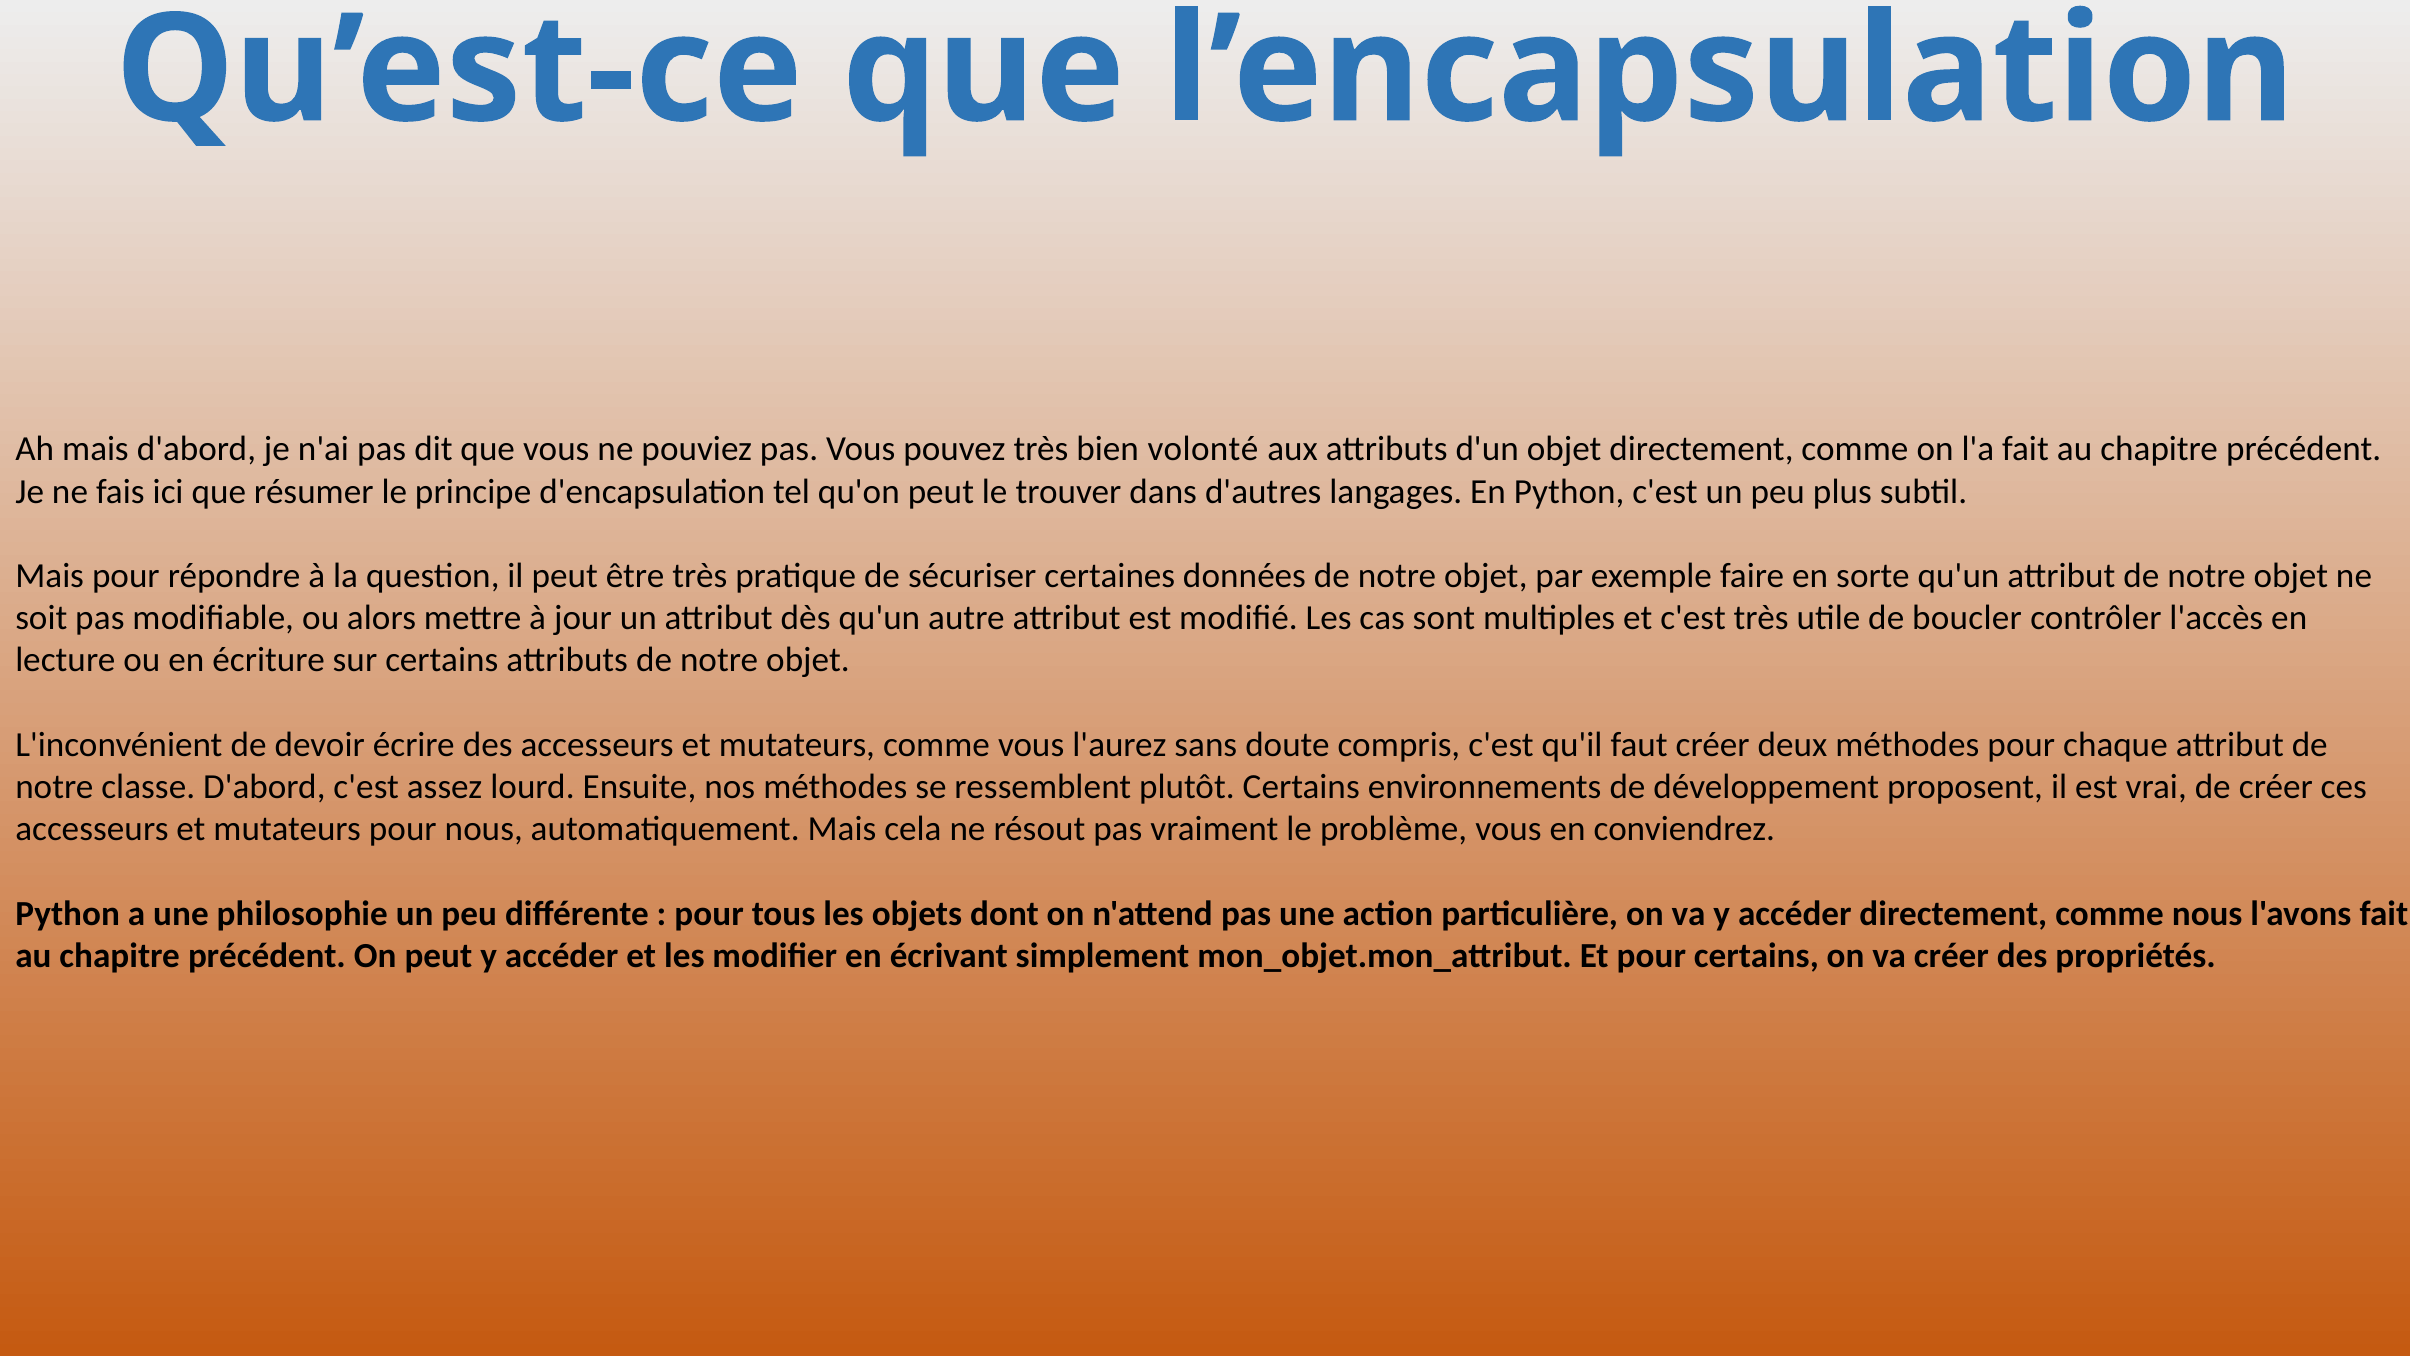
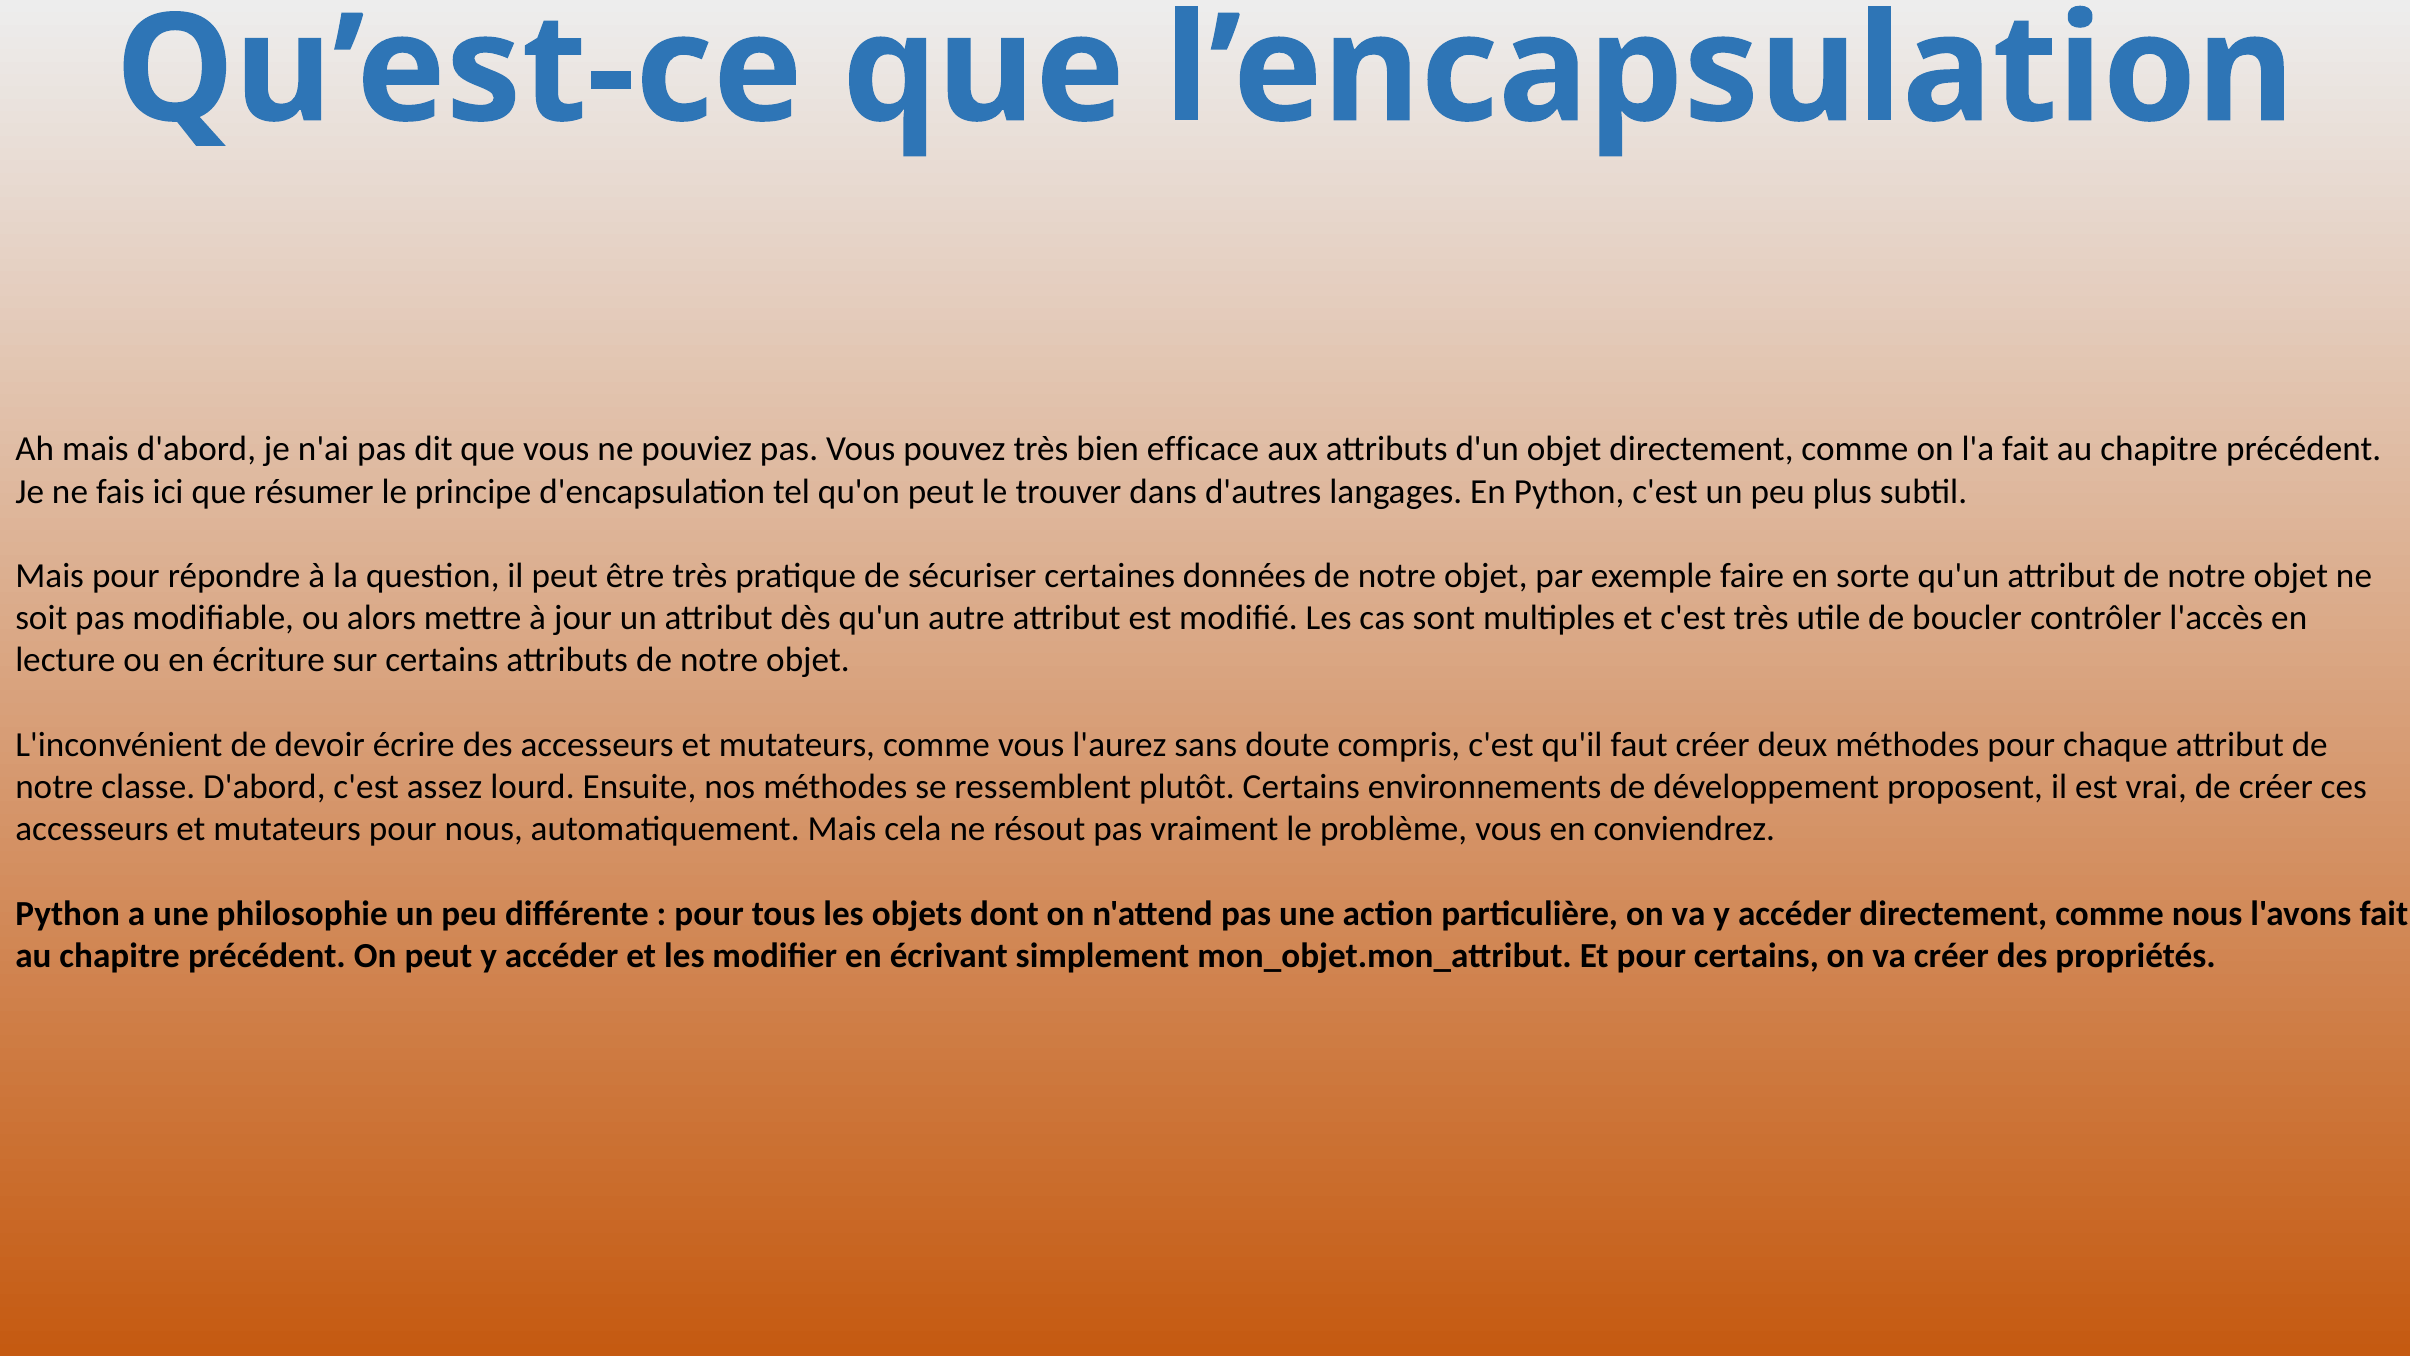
volonté: volonté -> efficace
